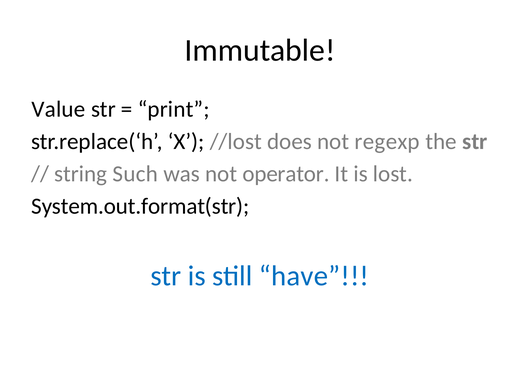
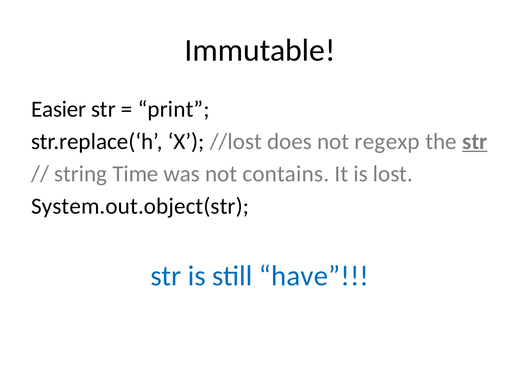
Value: Value -> Easier
str at (475, 141) underline: none -> present
Such: Such -> Time
operator: operator -> contains
System.out.format(str: System.out.format(str -> System.out.object(str
